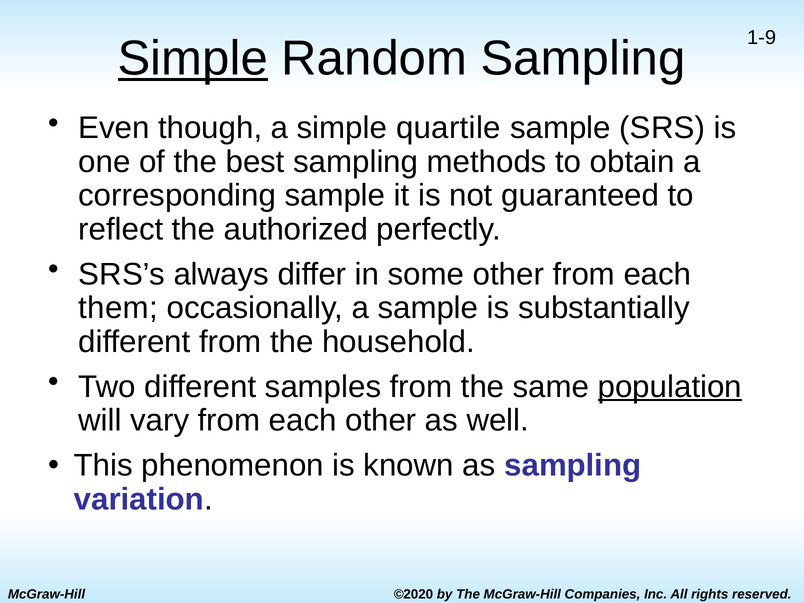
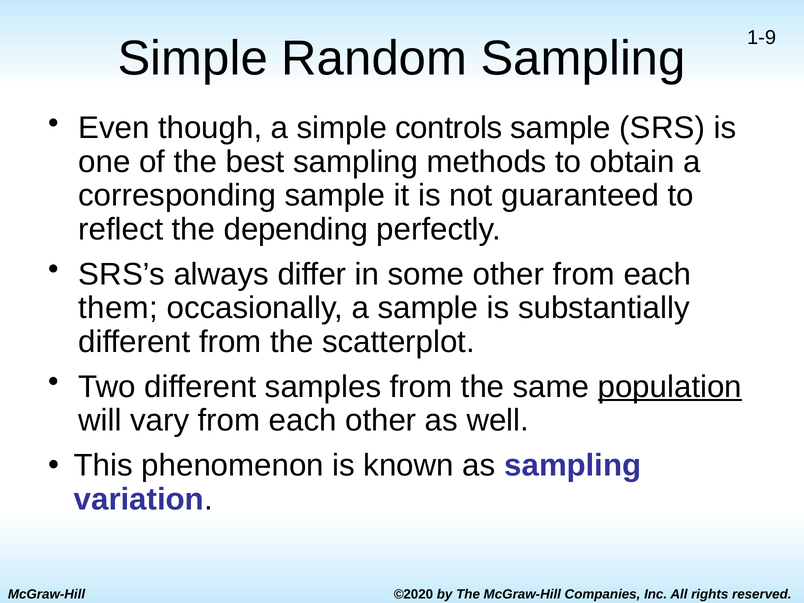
Simple at (193, 58) underline: present -> none
quartile: quartile -> controls
authorized: authorized -> depending
household: household -> scatterplot
